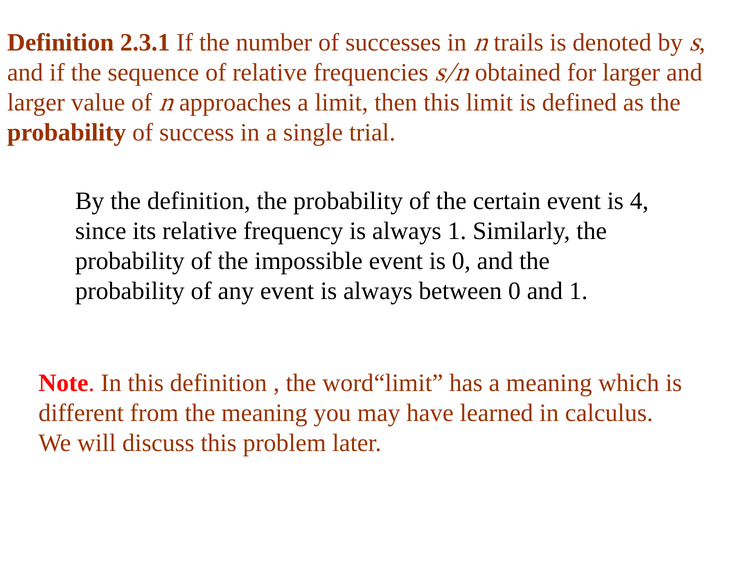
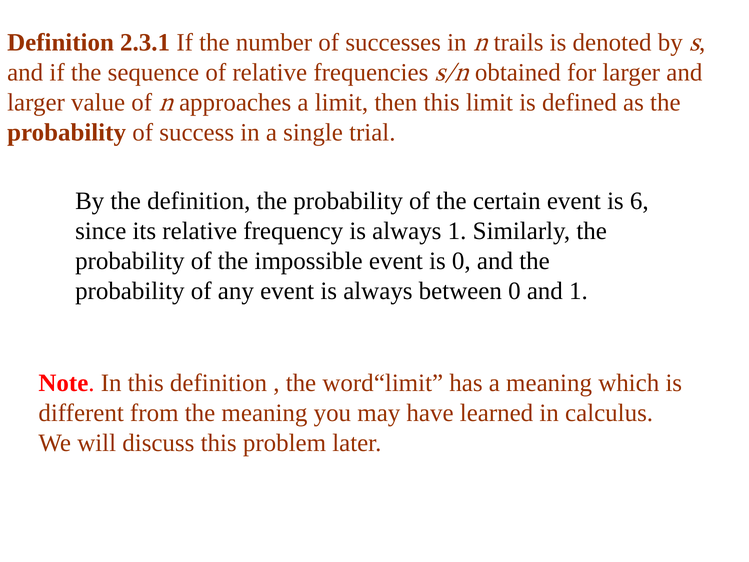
4: 4 -> 6
